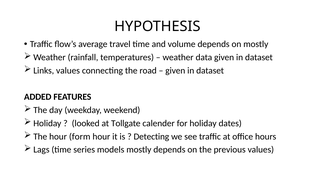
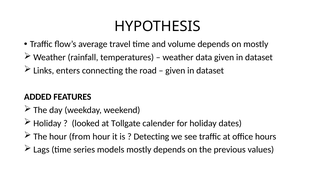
Links values: values -> enters
form: form -> from
